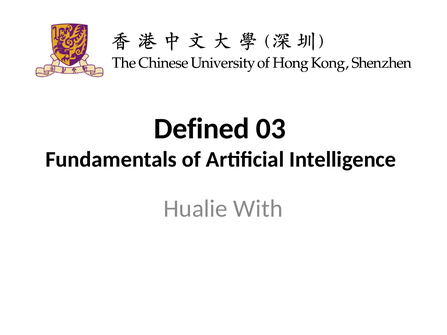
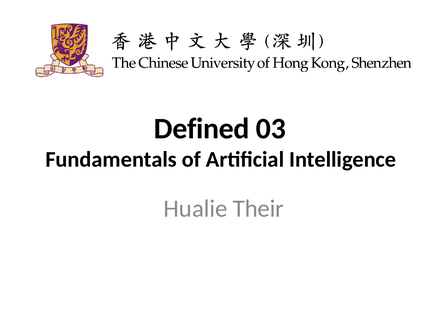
With: With -> Their
